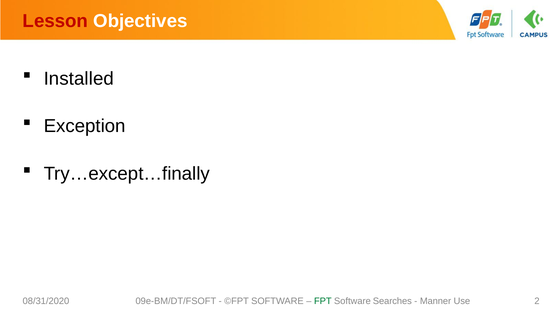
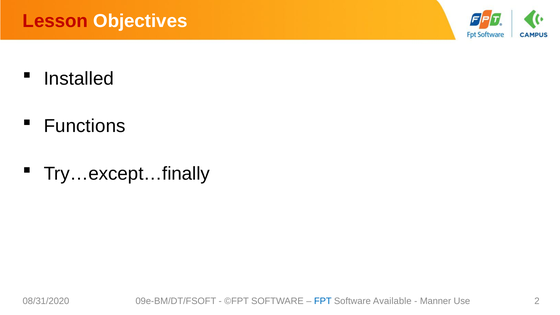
Exception: Exception -> Functions
FPT colour: green -> blue
Searches: Searches -> Available
